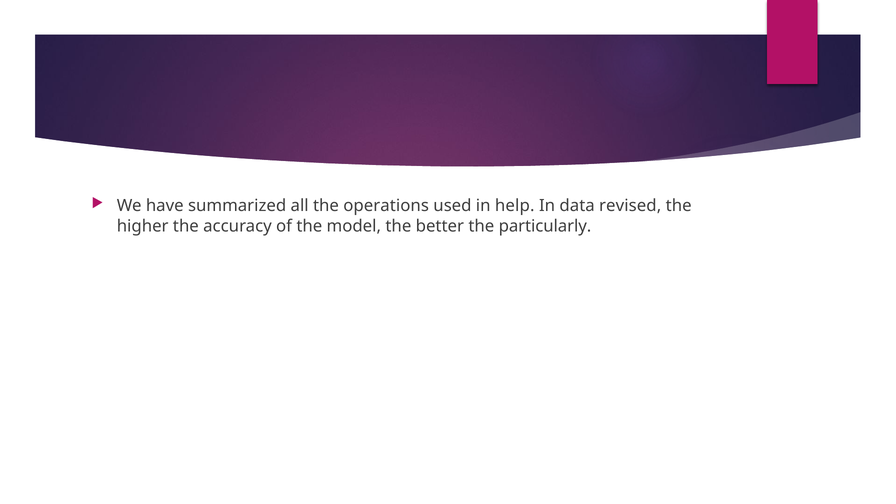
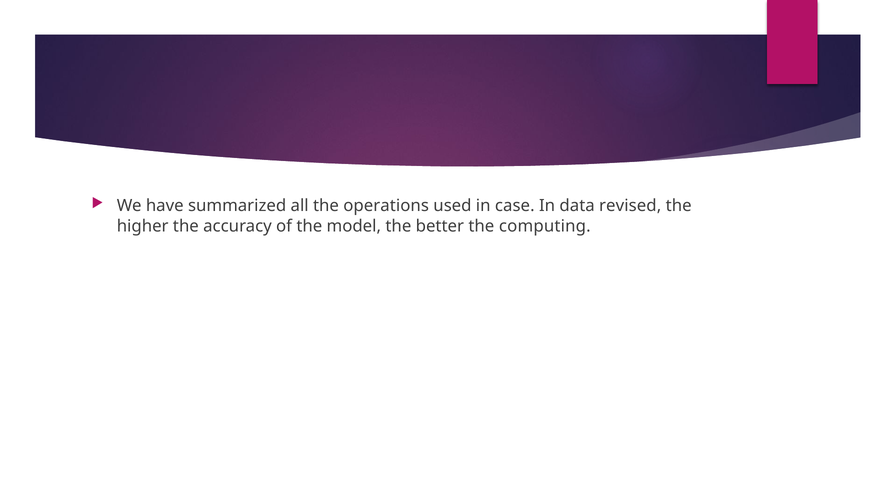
help: help -> case
particularly: particularly -> computing
